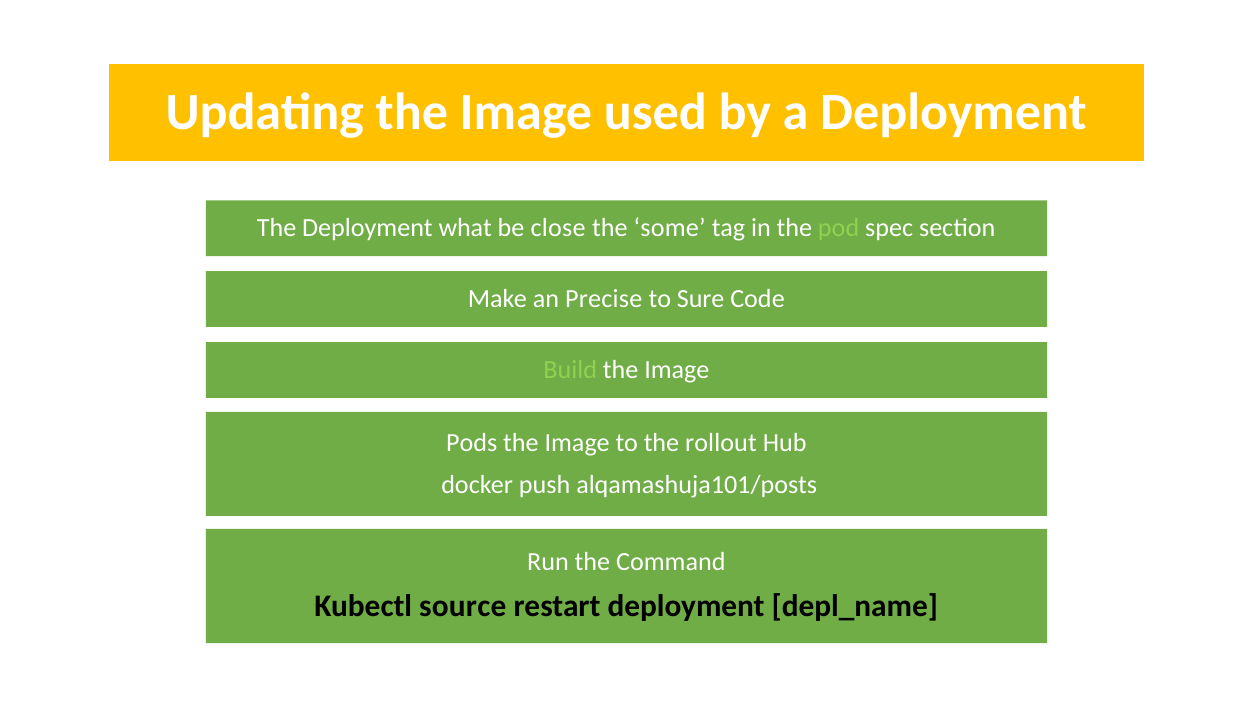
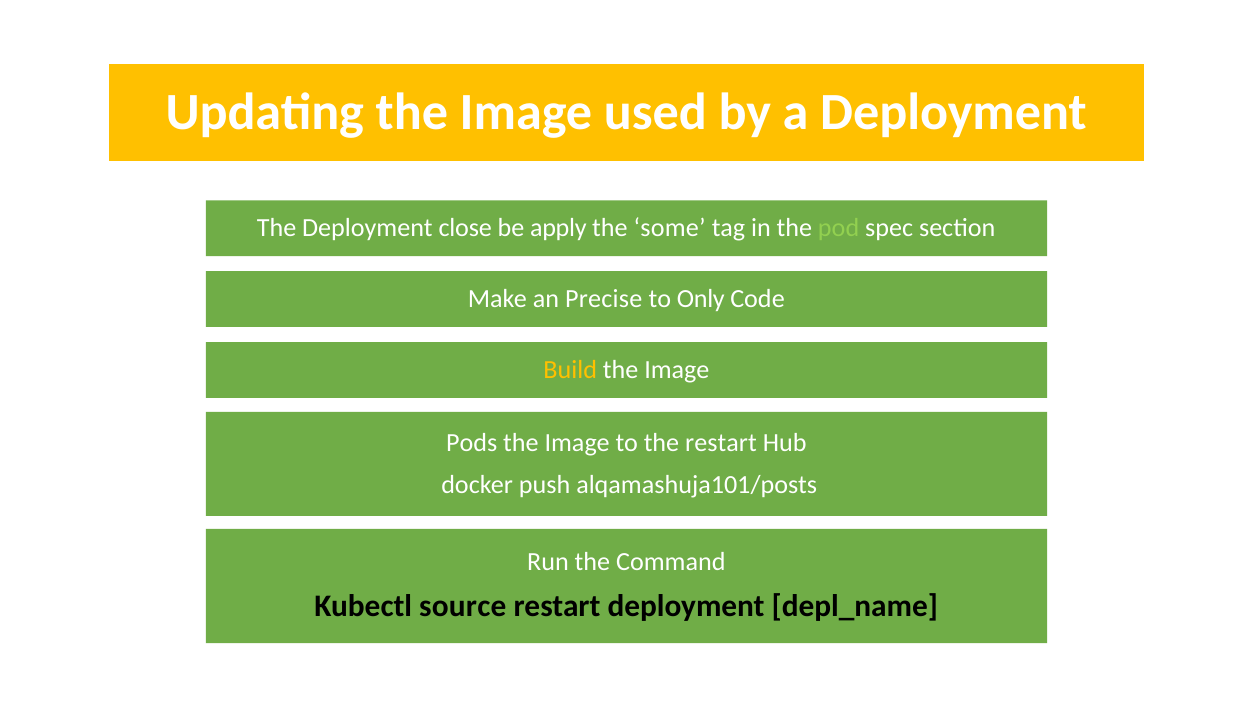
what: what -> close
close: close -> apply
Sure: Sure -> Only
Build colour: light green -> yellow
the rollout: rollout -> restart
